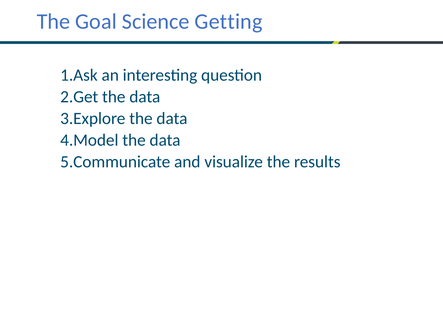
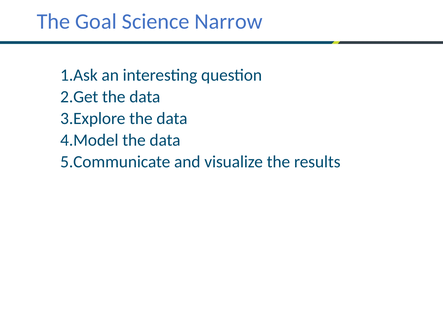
Getting: Getting -> Narrow
